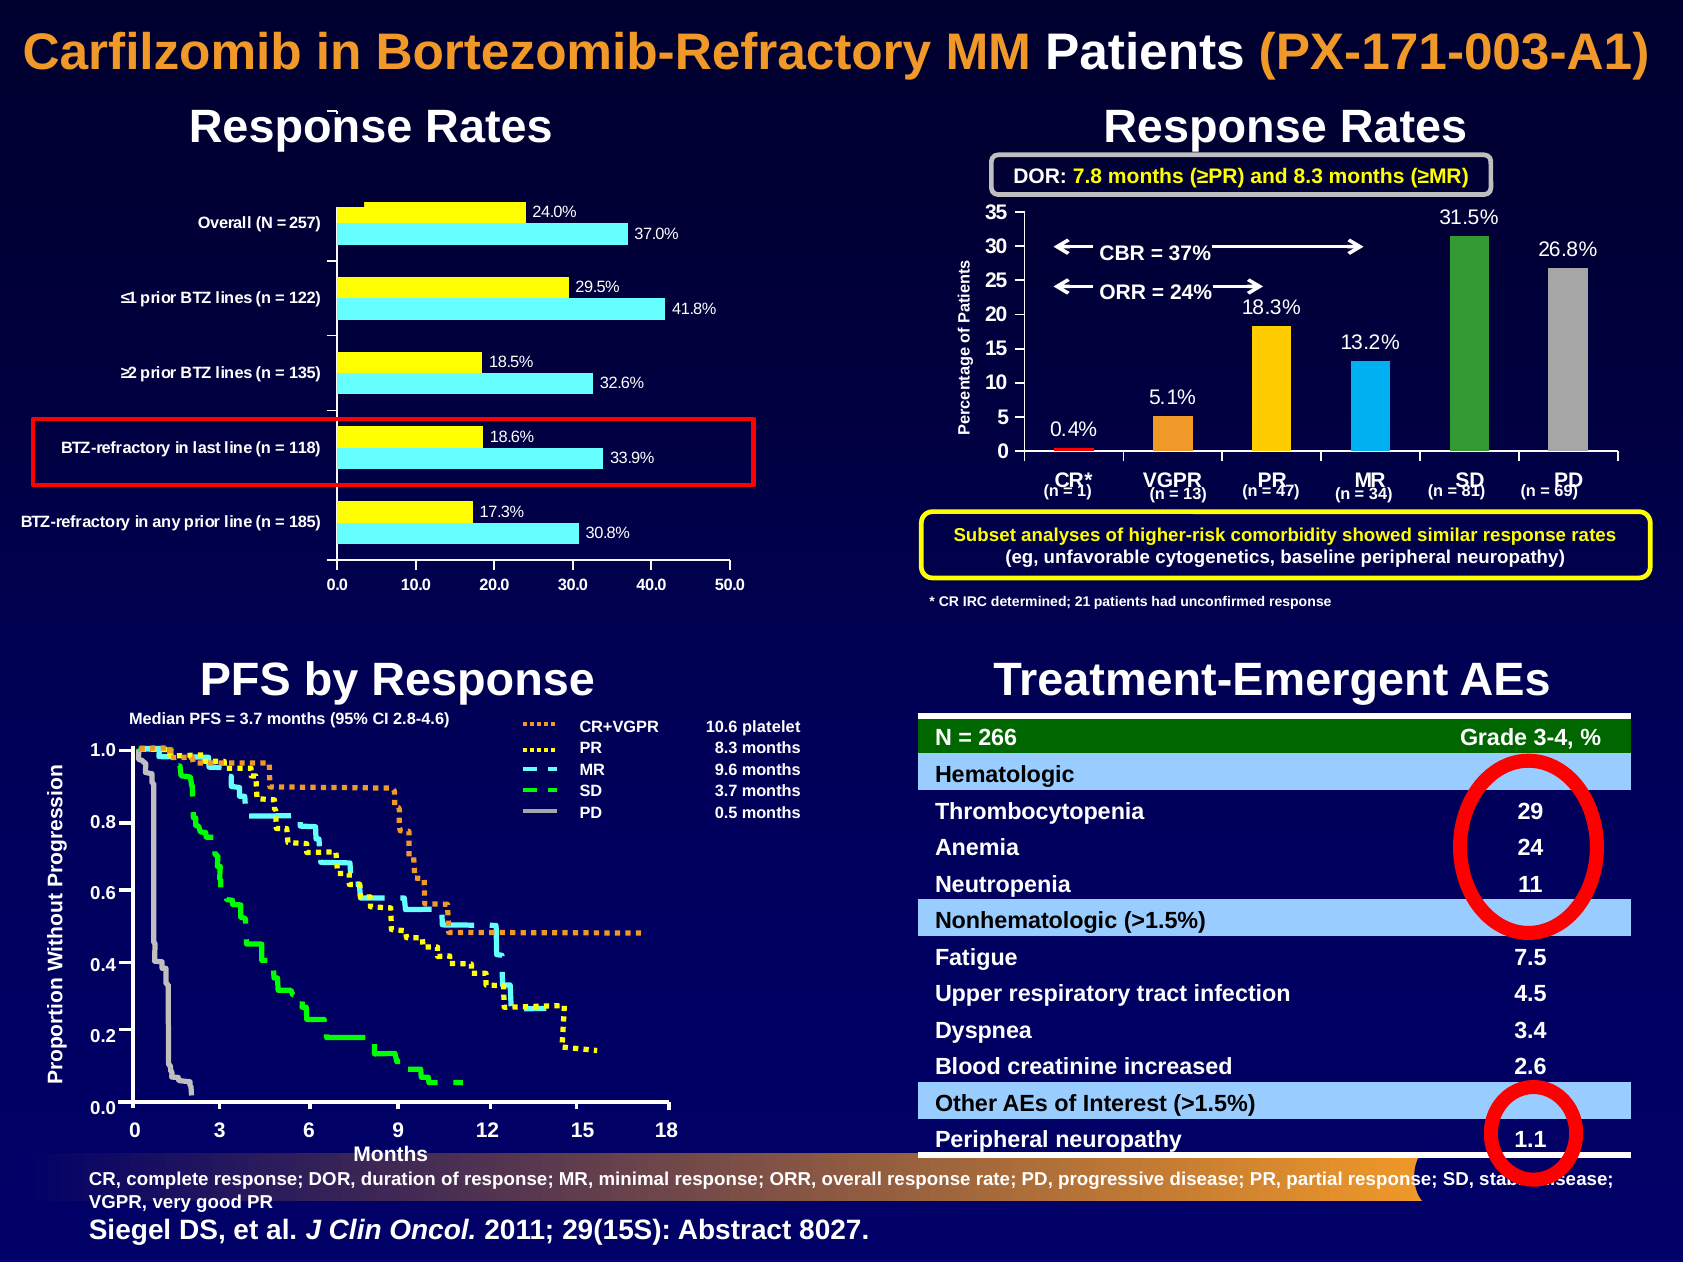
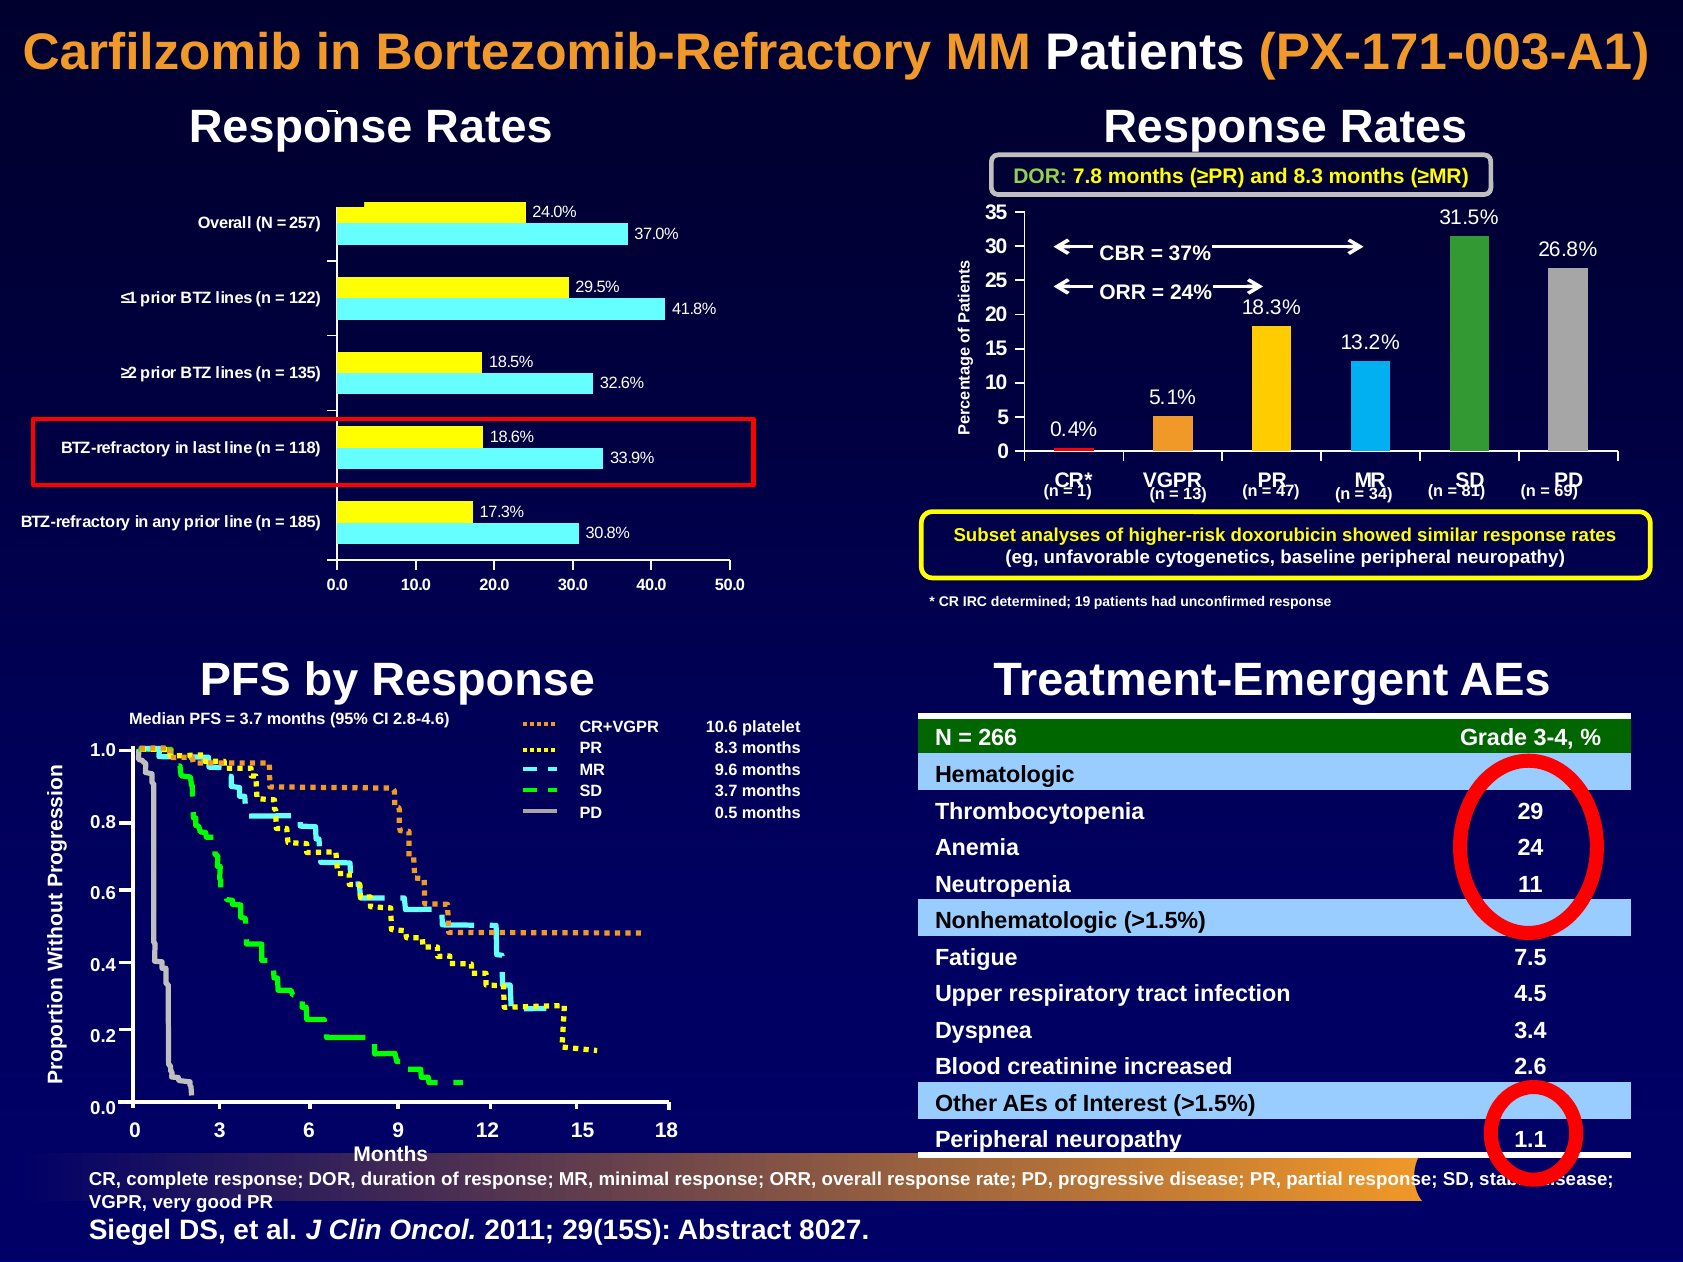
DOR at (1040, 176) colour: white -> light green
comorbidity: comorbidity -> doxorubicin
21: 21 -> 19
